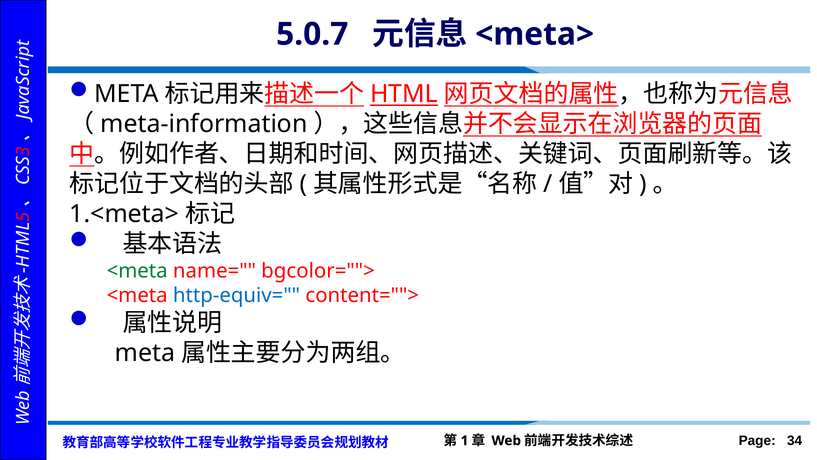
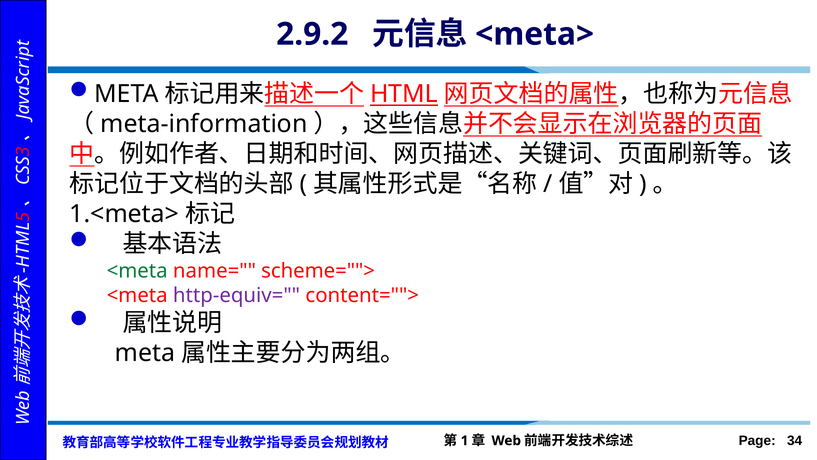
5.0.7: 5.0.7 -> 2.9.2
bgcolor="">: bgcolor=""> -> scheme="">
http-equiv= colour: blue -> purple
